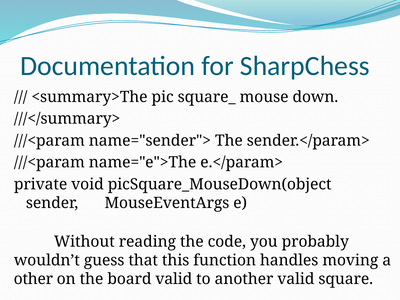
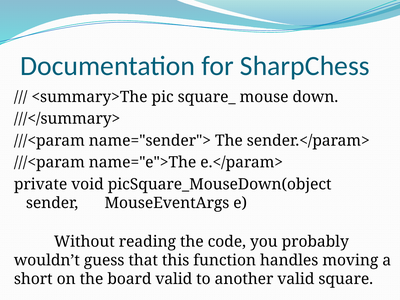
other: other -> short
